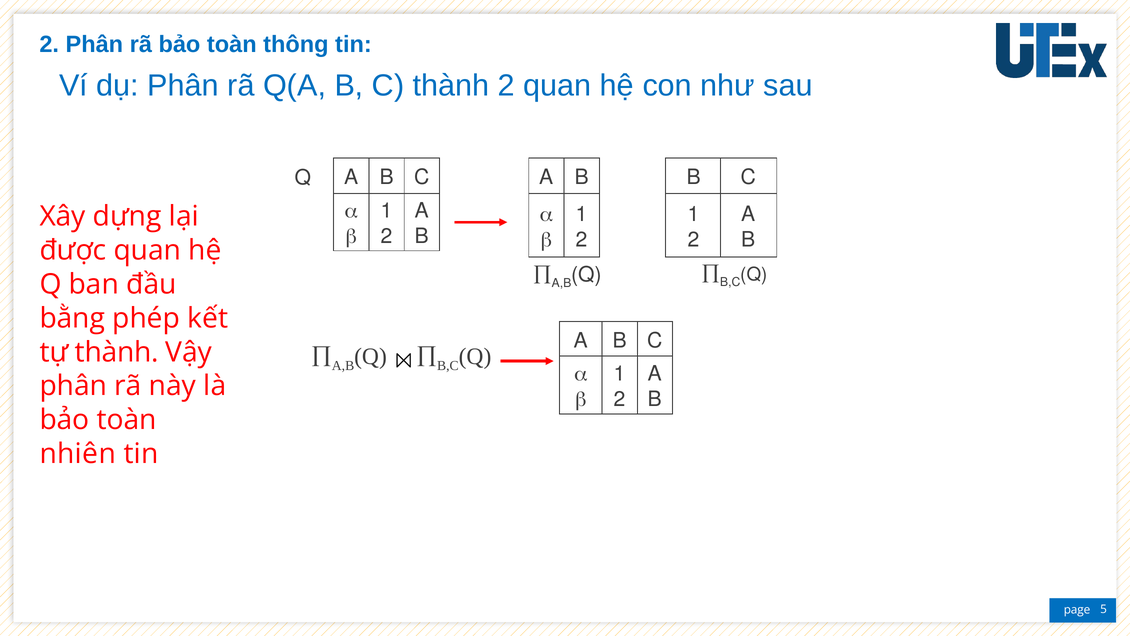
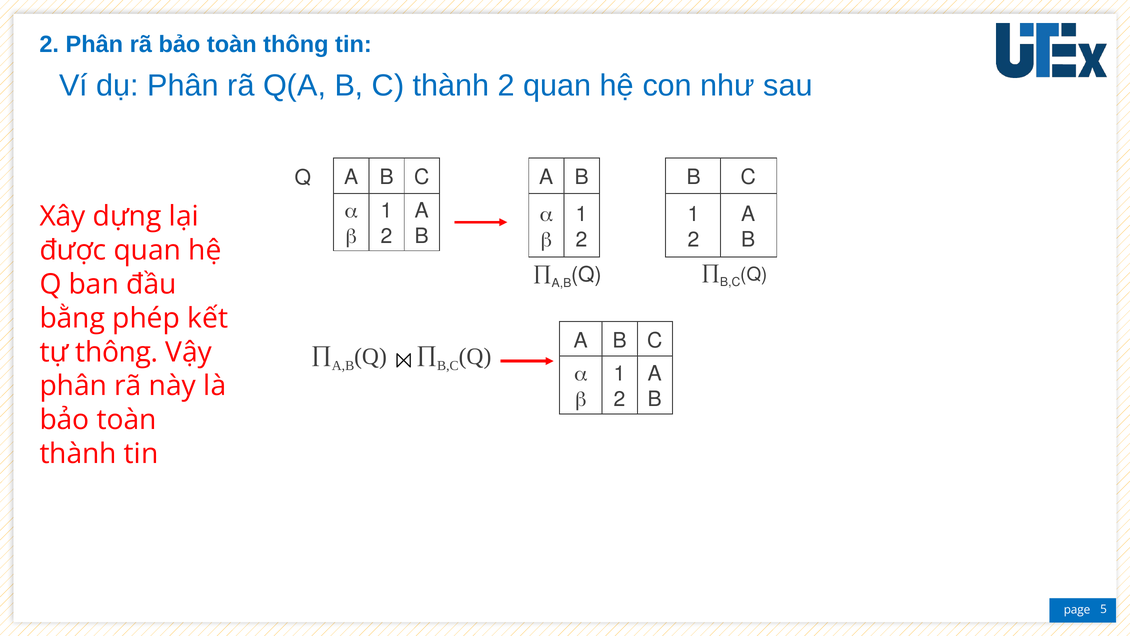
tự thành: thành -> thông
nhiên at (78, 454): nhiên -> thành
